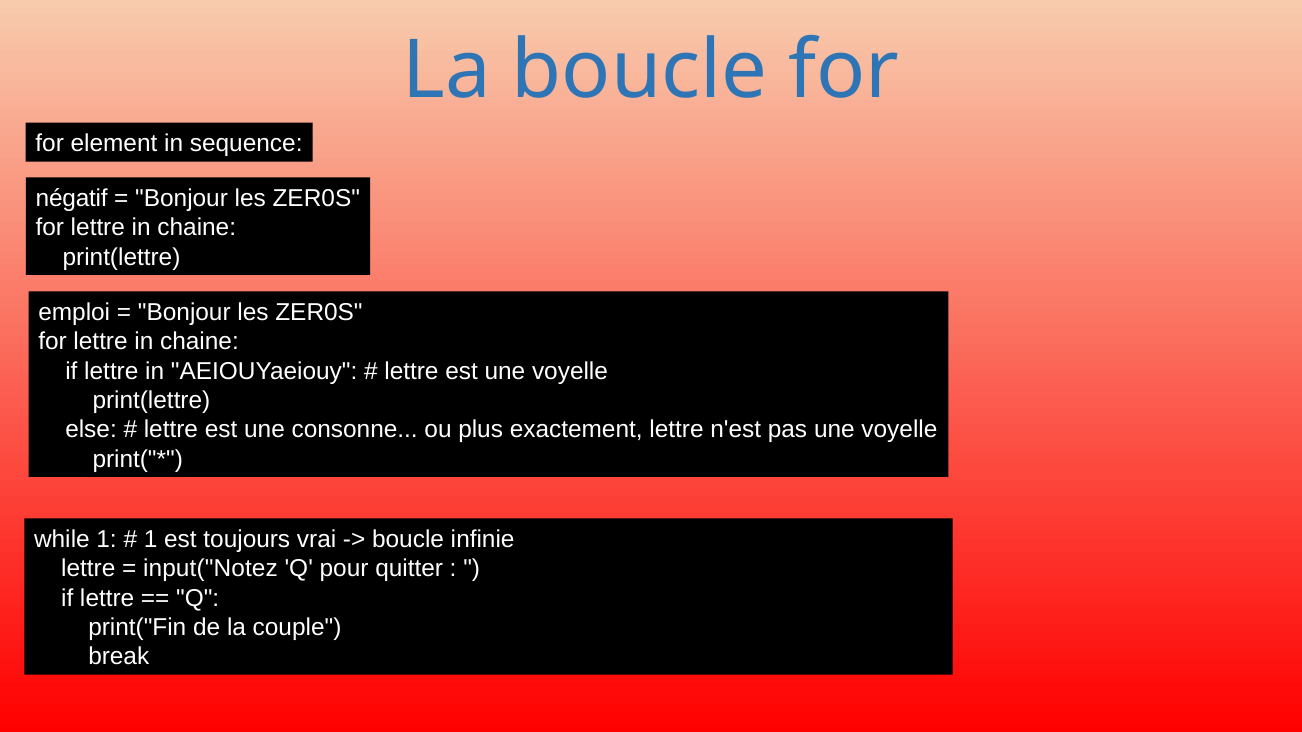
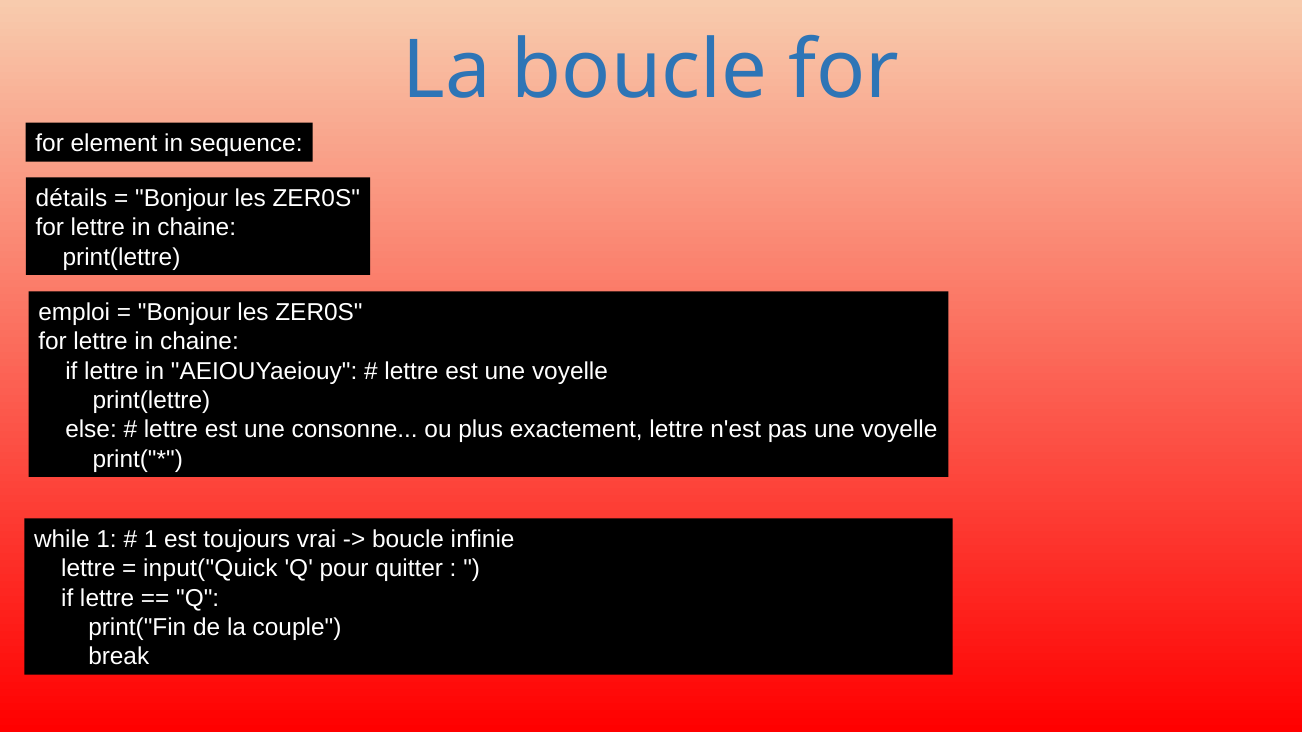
négatif: négatif -> détails
input("Notez: input("Notez -> input("Quick
